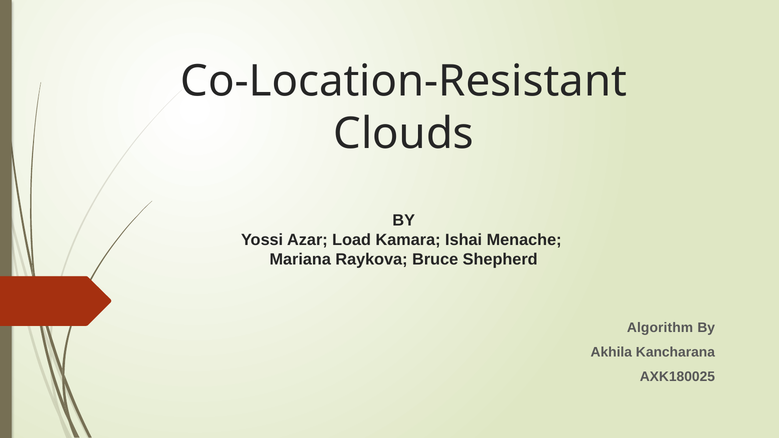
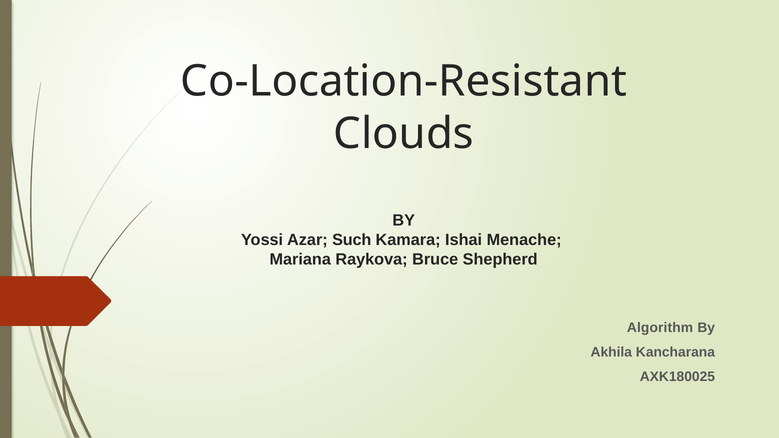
Load: Load -> Such
